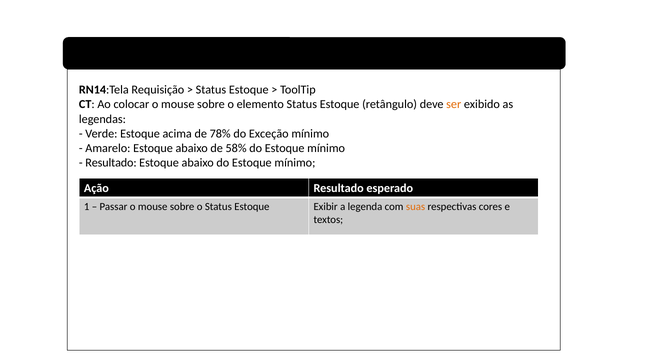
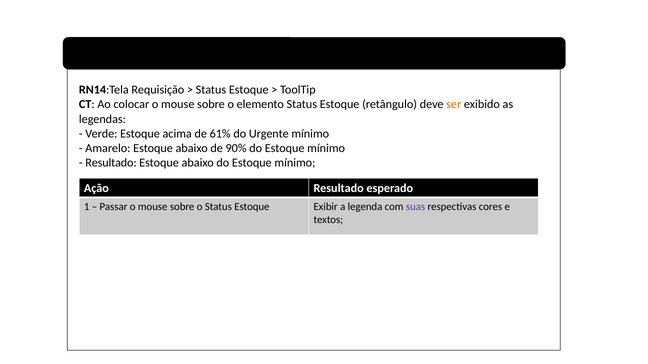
78%: 78% -> 61%
Exceção: Exceção -> Urgente
58%: 58% -> 90%
suas colour: orange -> purple
